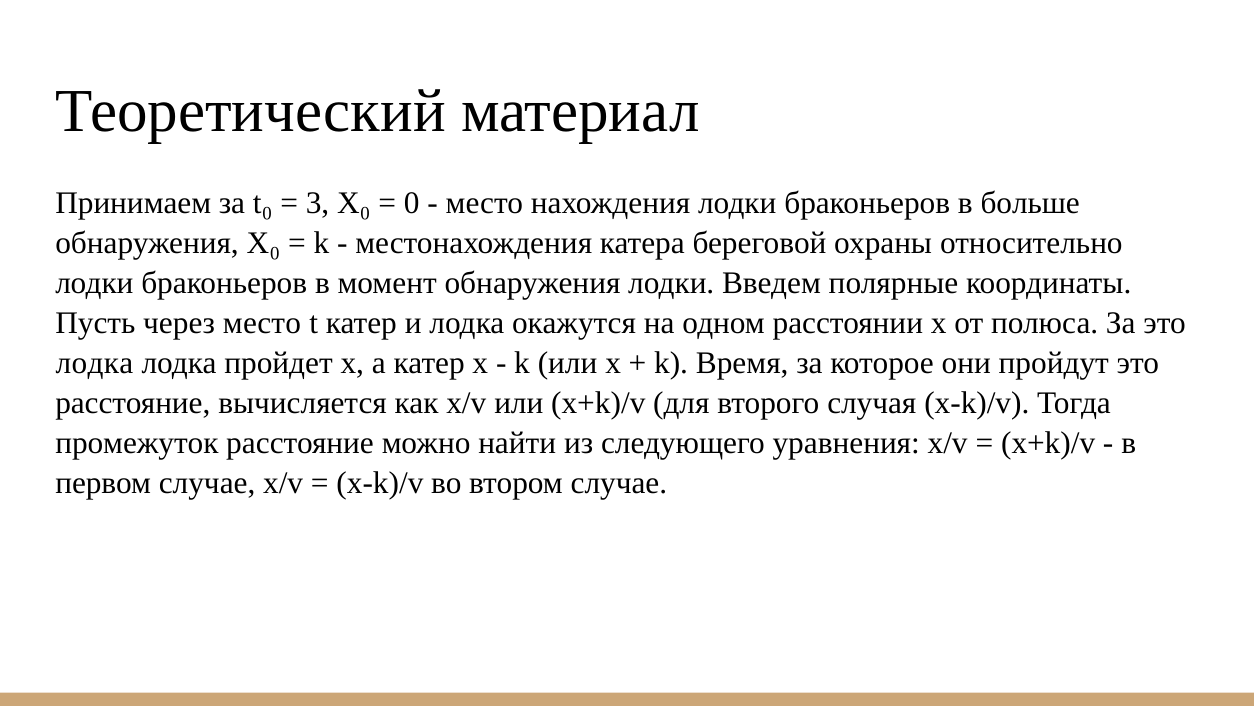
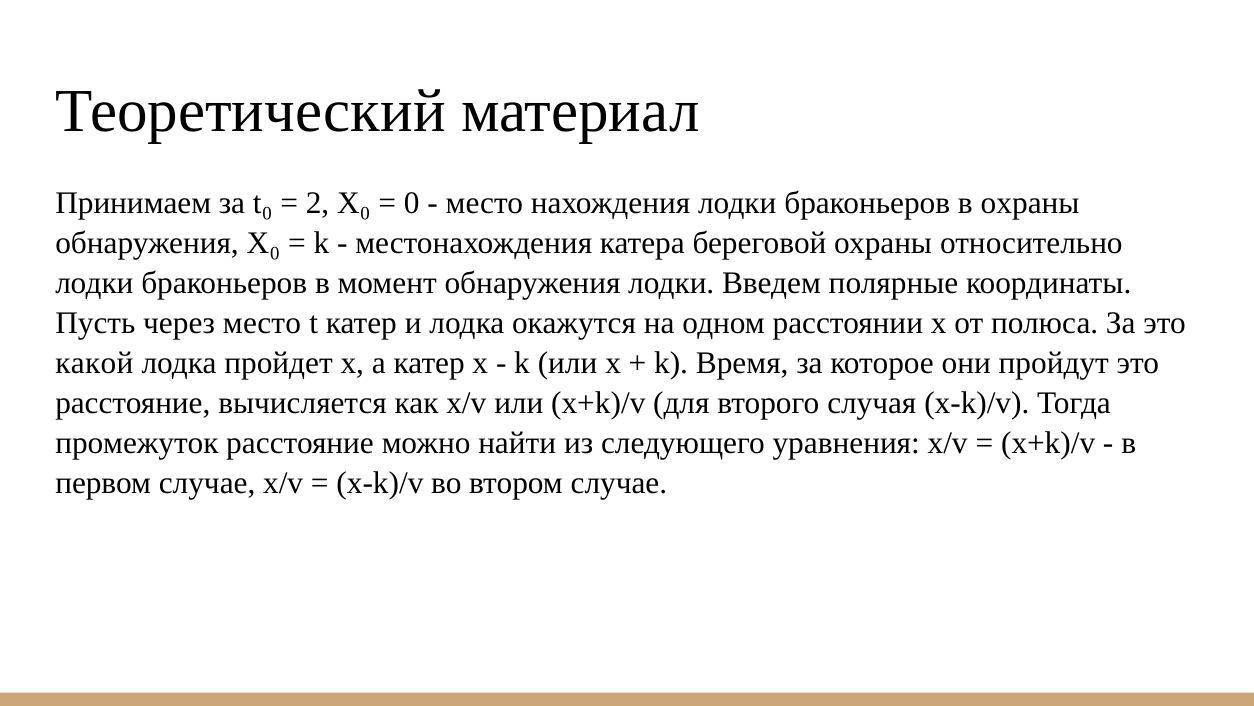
3: 3 -> 2
в больше: больше -> охраны
лодка at (94, 363): лодка -> какой
